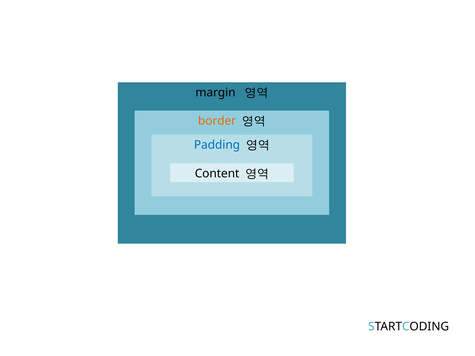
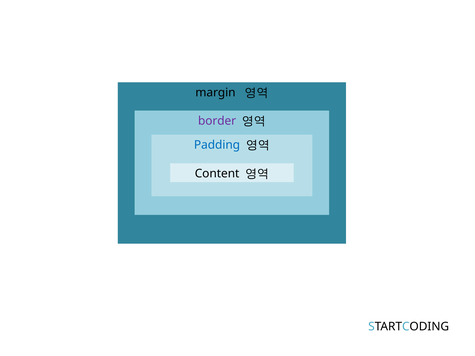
border colour: orange -> purple
